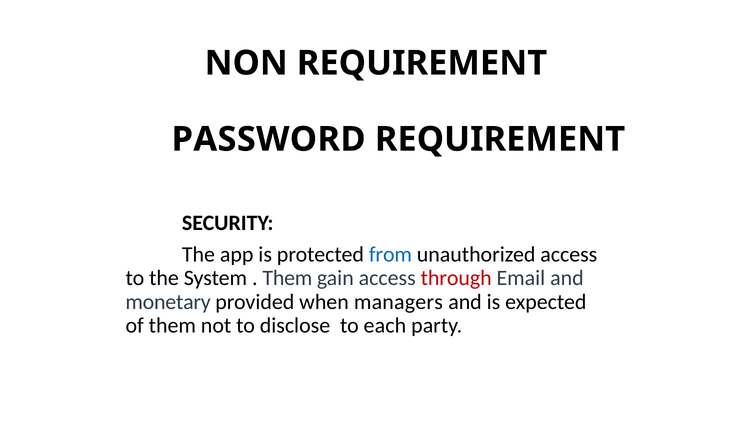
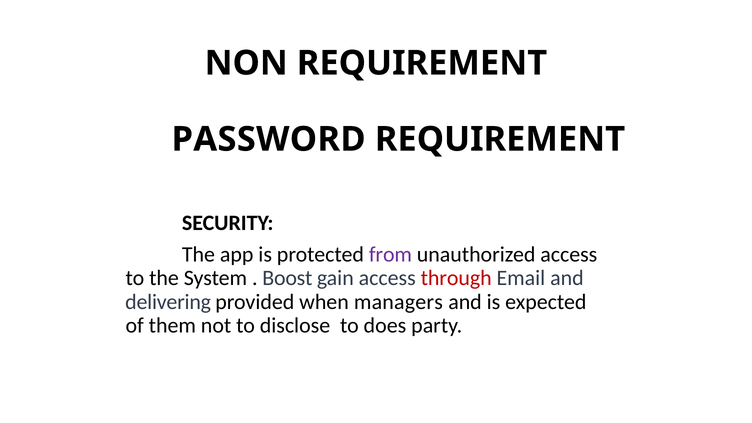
from colour: blue -> purple
Them at (287, 278): Them -> Boost
monetary: monetary -> delivering
each: each -> does
